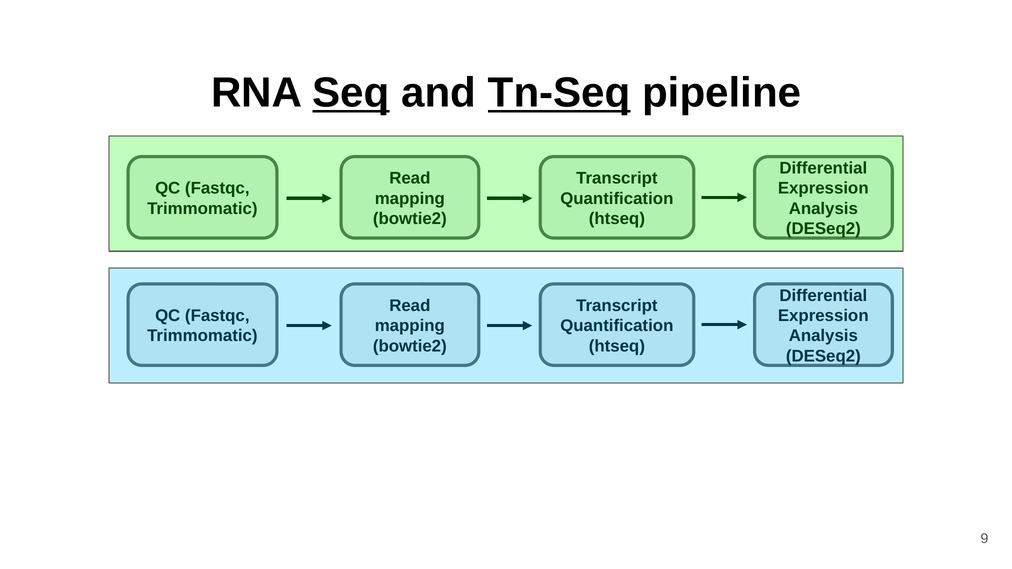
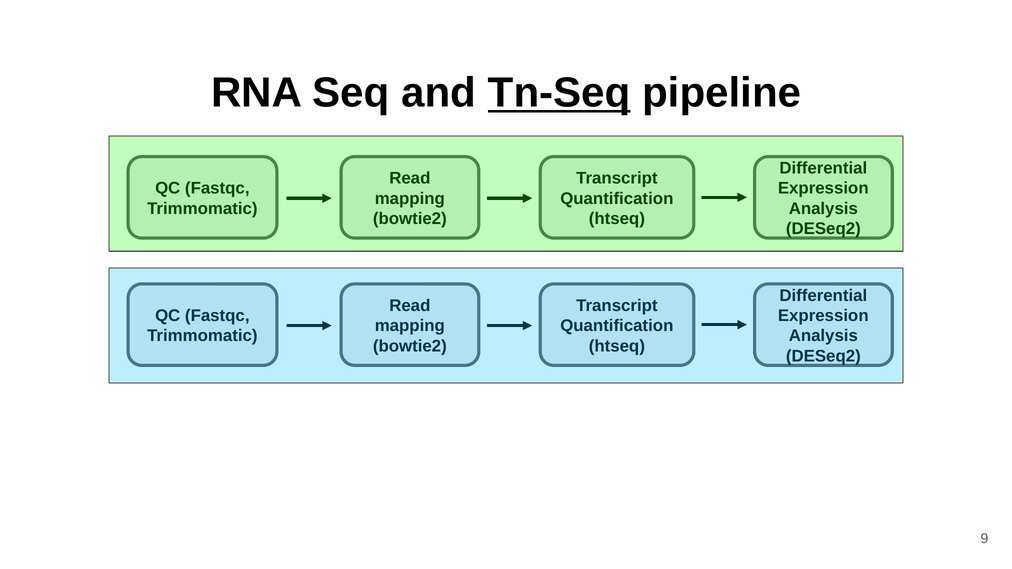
Seq underline: present -> none
